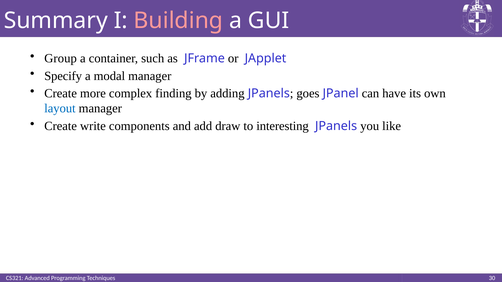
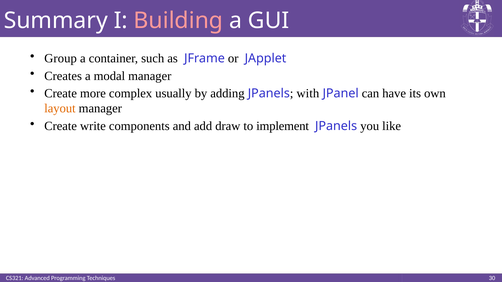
Specify: Specify -> Creates
finding: finding -> usually
goes: goes -> with
layout colour: blue -> orange
interesting: interesting -> implement
